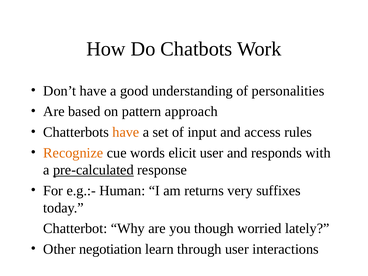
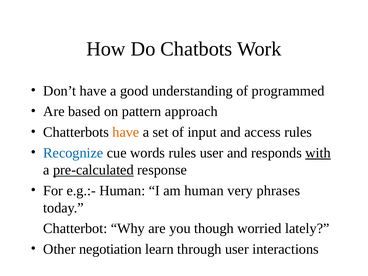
personalities: personalities -> programmed
Recognize colour: orange -> blue
words elicit: elicit -> rules
with underline: none -> present
am returns: returns -> human
suffixes: suffixes -> phrases
